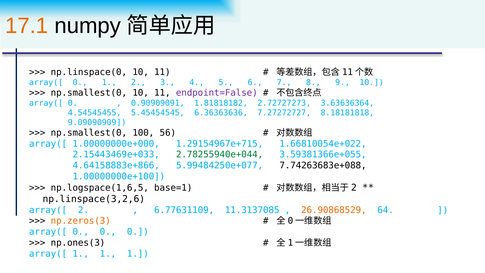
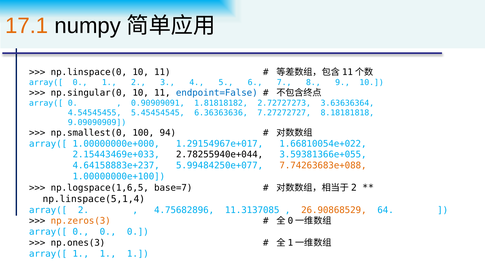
np.smallest(0 at (89, 93): np.smallest(0 -> np.singular(0
endpoint=False colour: purple -> blue
56: 56 -> 94
1.29154967e+715: 1.29154967e+715 -> 1.29154967e+017
2.78255940e+044 colour: green -> black
4.64158883e+866: 4.64158883e+866 -> 4.64158883e+237
7.74263683e+088 colour: black -> orange
base=1: base=1 -> base=7
np.linspace(3,2,6: np.linspace(3,2,6 -> np.linspace(5,1,4
6.77631109: 6.77631109 -> 4.75682896
